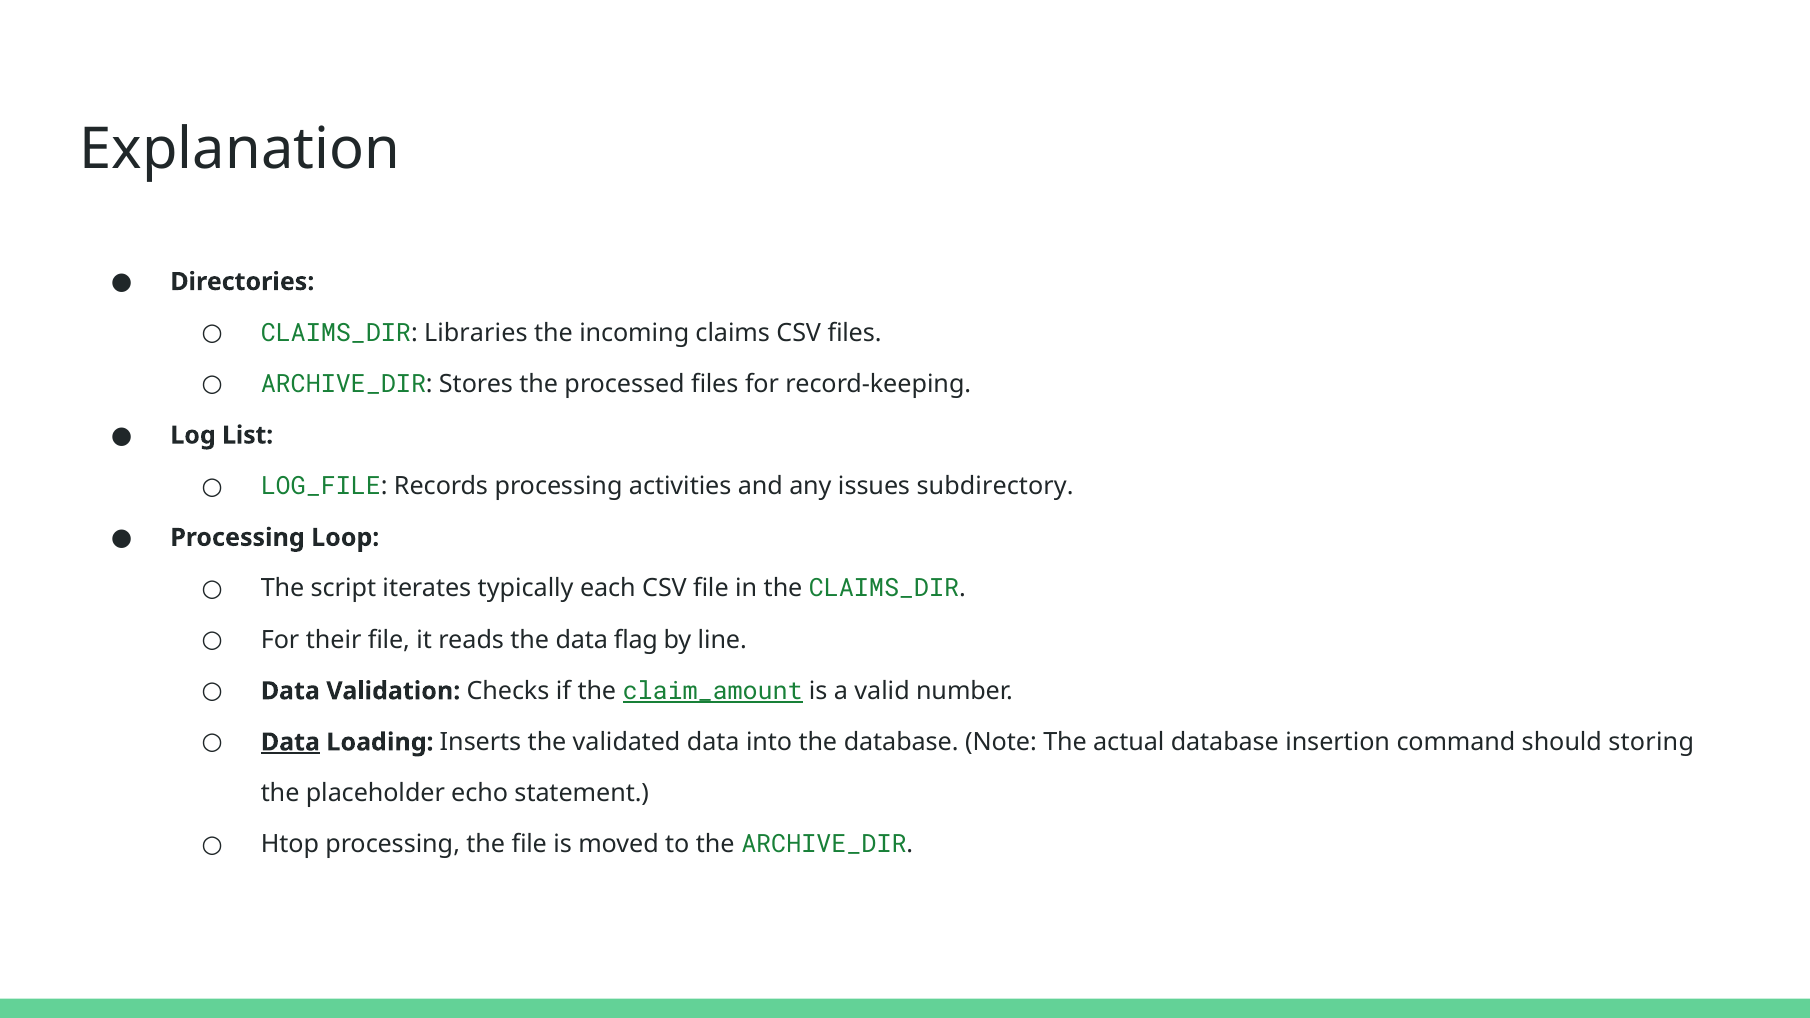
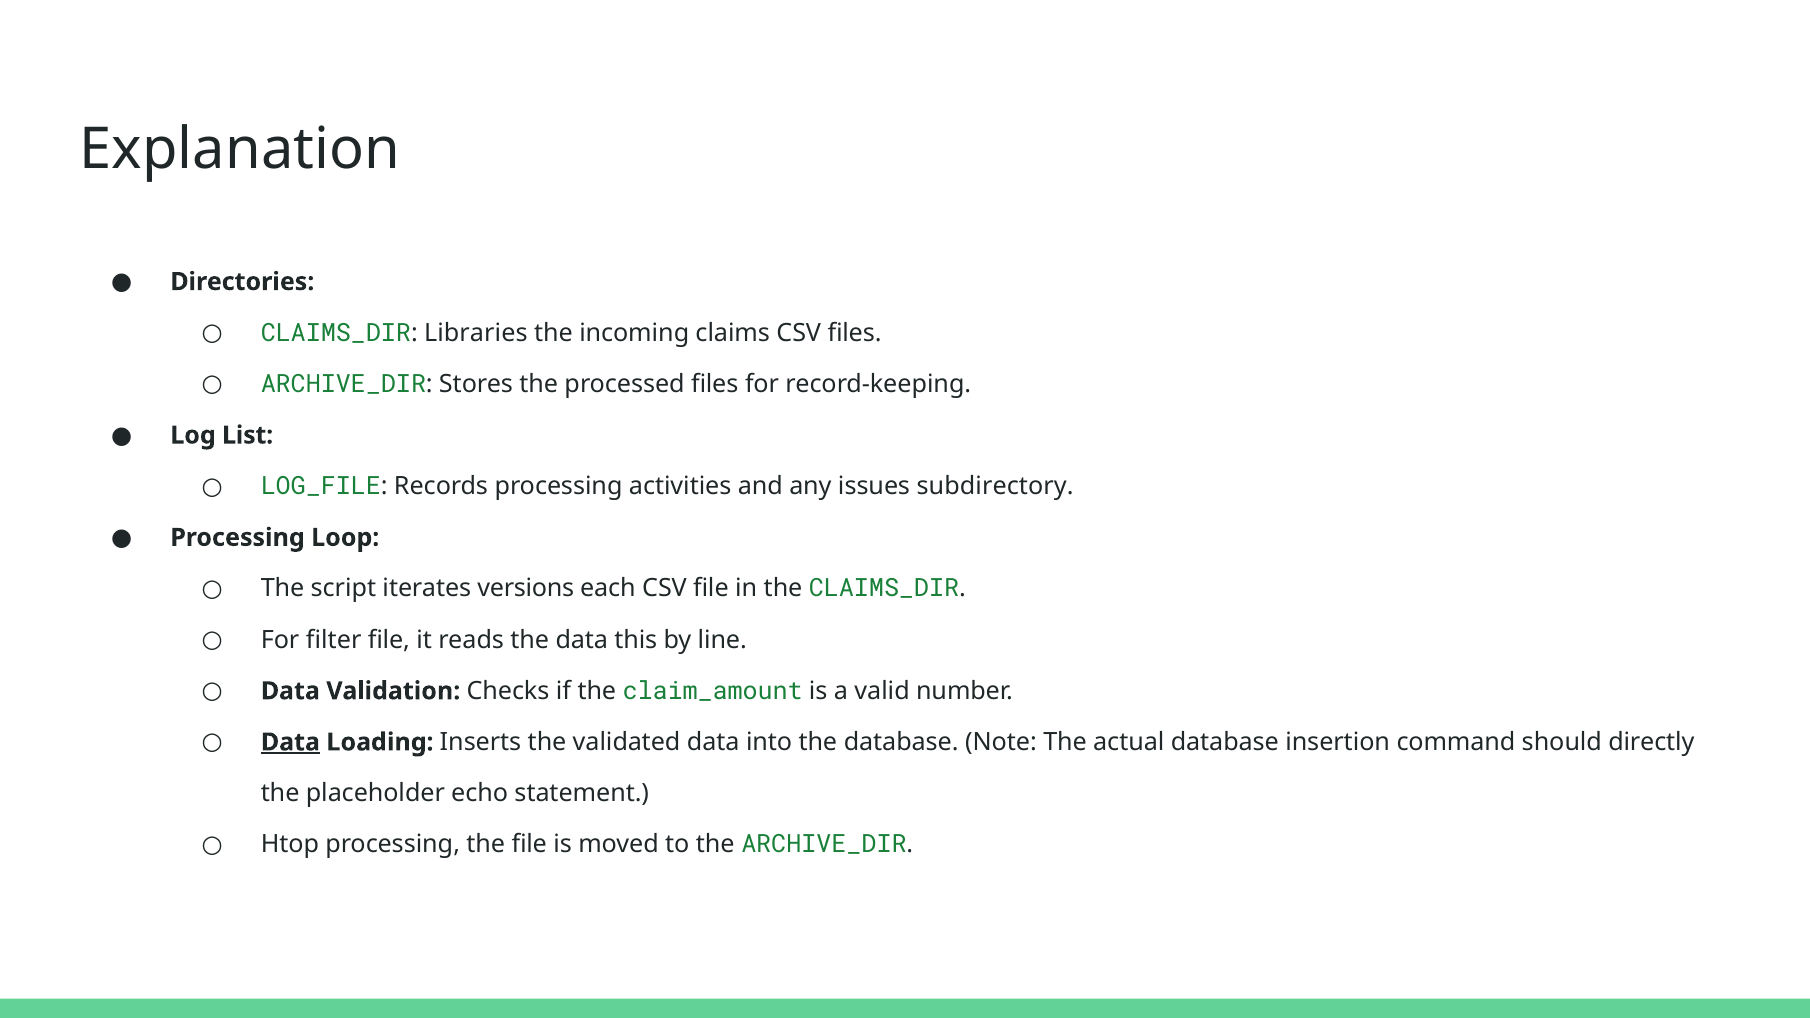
typically: typically -> versions
their: their -> filter
flag: flag -> this
claim_amount underline: present -> none
storing: storing -> directly
